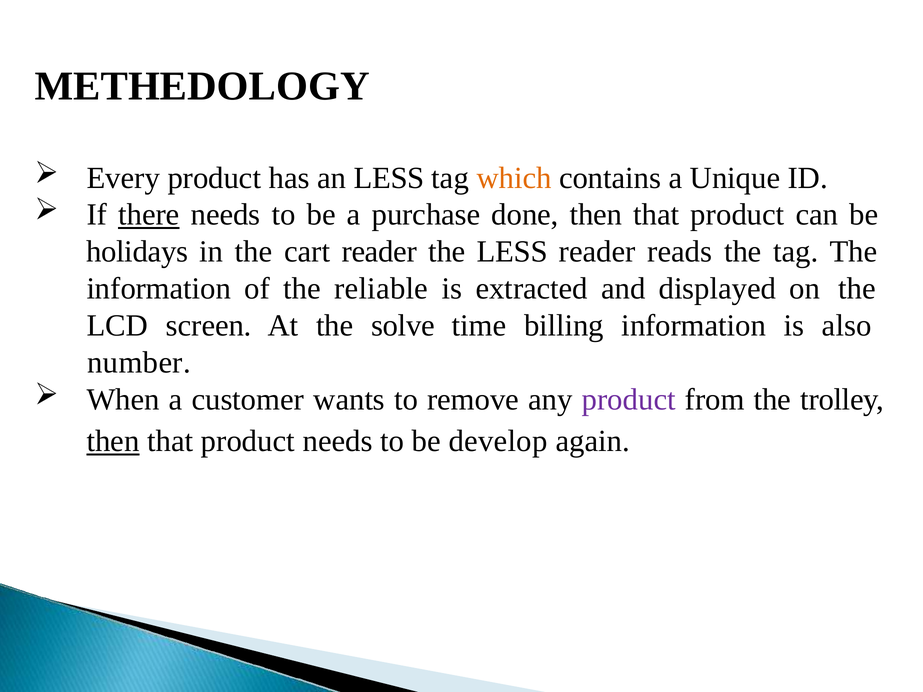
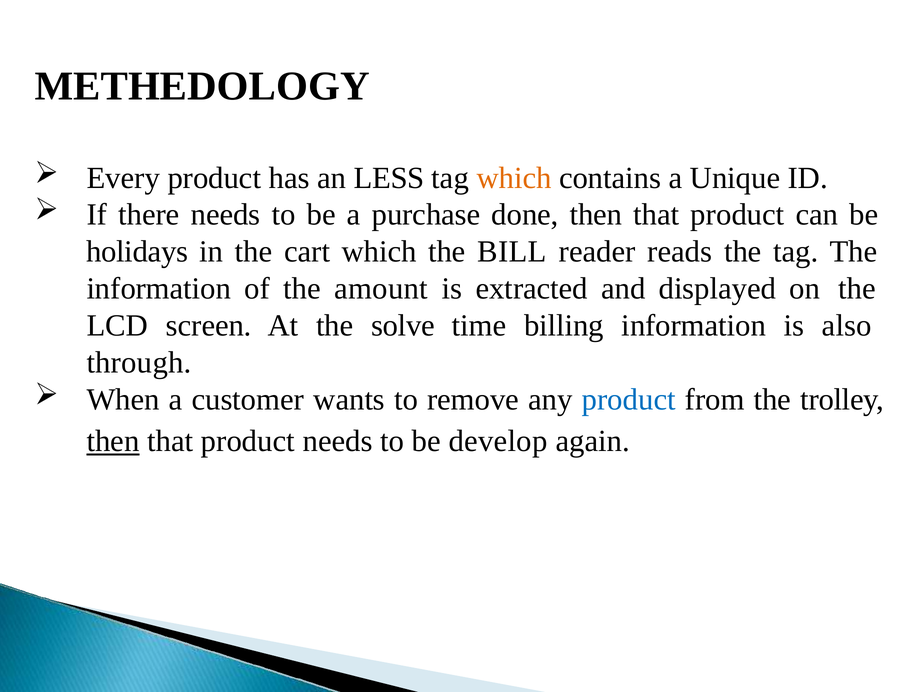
there underline: present -> none
cart reader: reader -> which
the LESS: LESS -> BILL
reliable: reliable -> amount
number: number -> through
product at (629, 400) colour: purple -> blue
